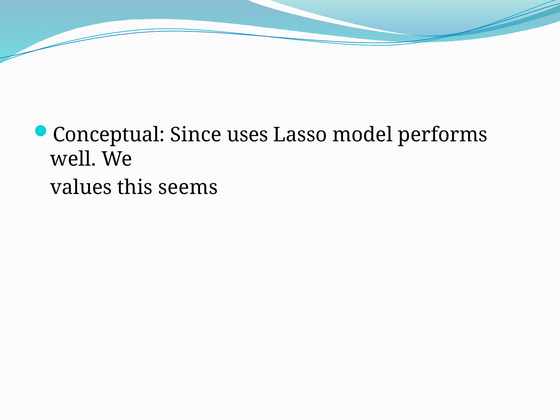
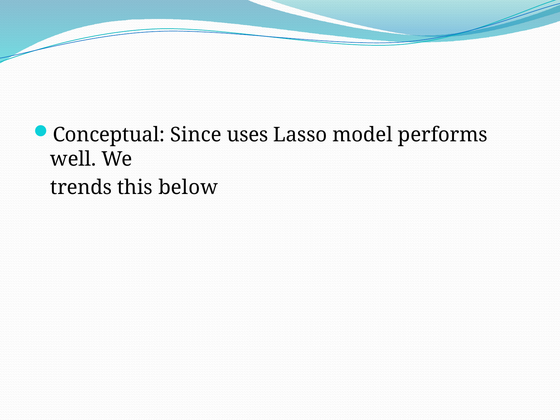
values: values -> trends
seems: seems -> below
